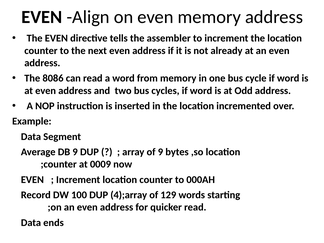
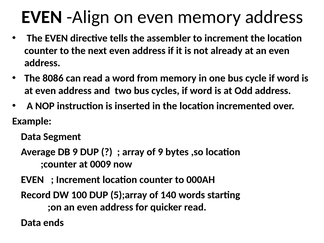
4);array: 4);array -> 5);array
129: 129 -> 140
